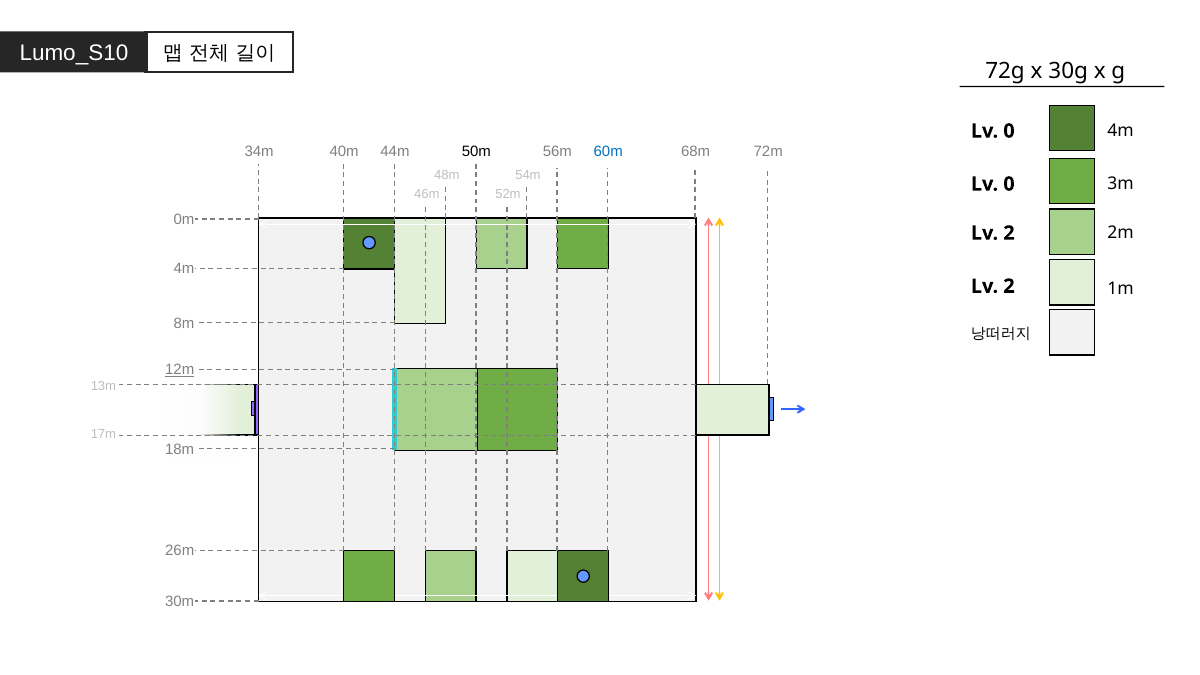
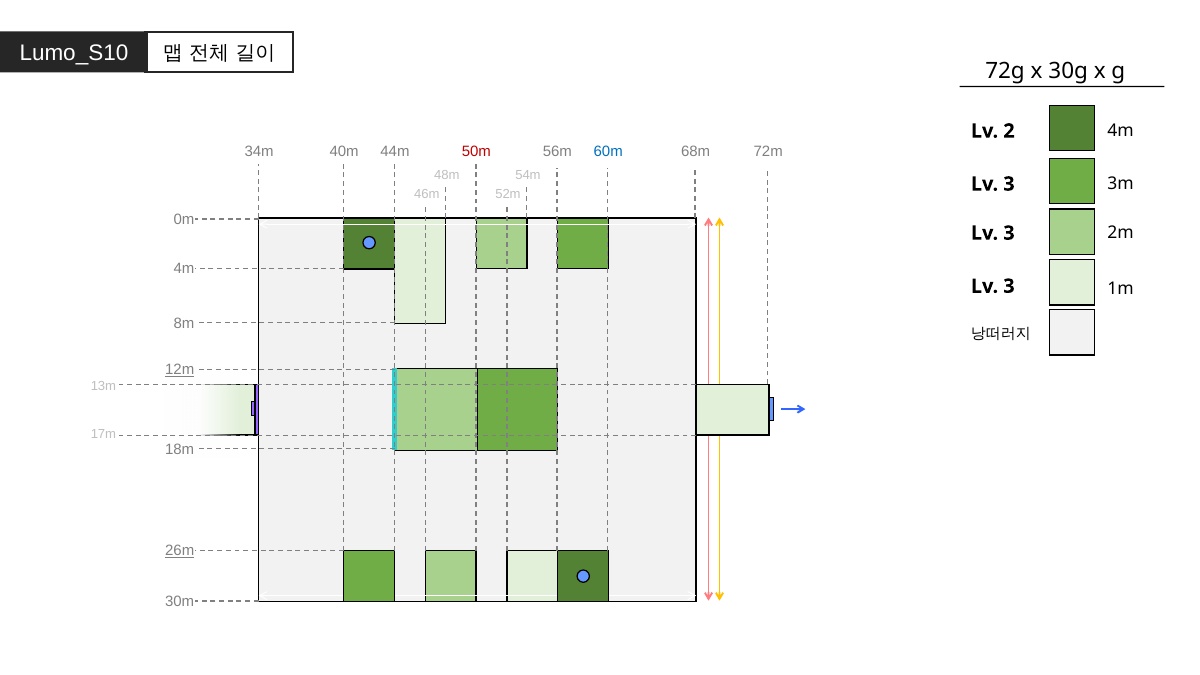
0 at (1009, 131): 0 -> 2
50m colour: black -> red
0 at (1009, 184): 0 -> 3
2 at (1009, 233): 2 -> 3
2 at (1009, 286): 2 -> 3
26m underline: none -> present
